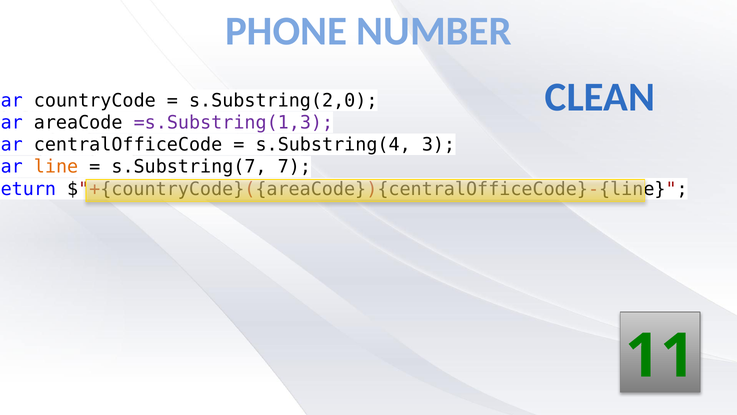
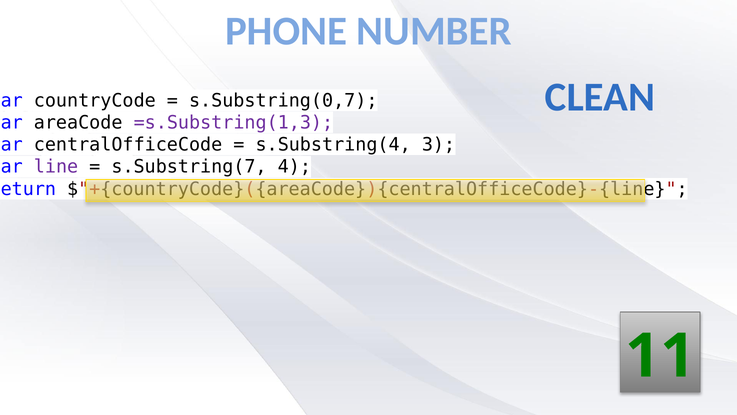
s.Substring(2,0: s.Substring(2,0 -> s.Substring(0,7
line colour: orange -> purple
7: 7 -> 4
